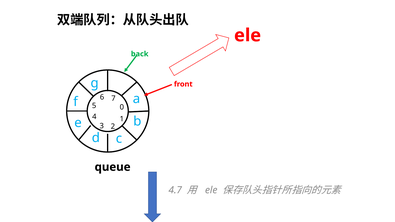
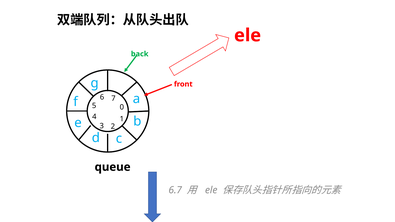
4.7: 4.7 -> 6.7
